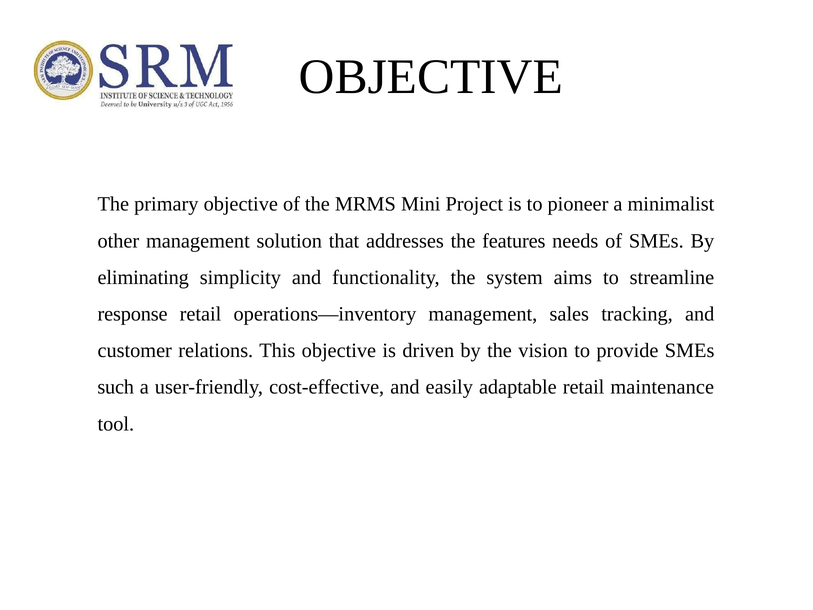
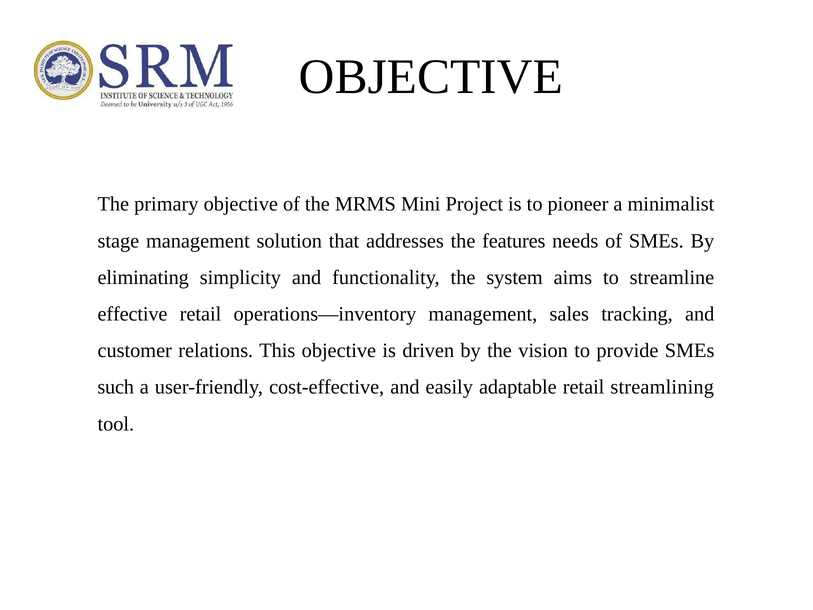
other: other -> stage
response: response -> effective
maintenance: maintenance -> streamlining
